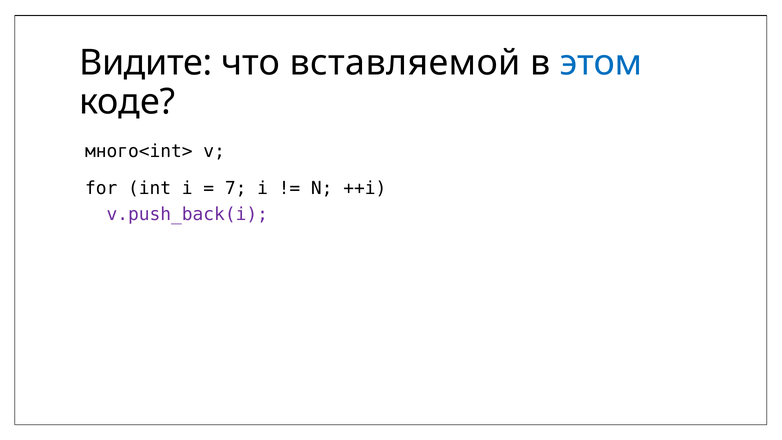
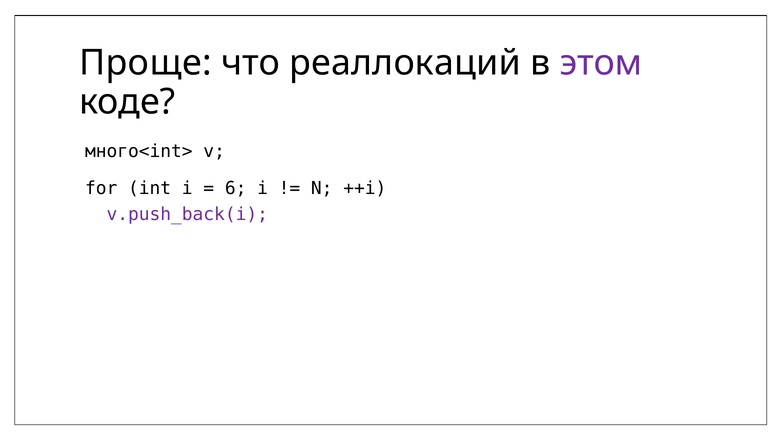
Видите: Видите -> Проще
вставляемой: вставляемой -> реаллокаций
этом colour: blue -> purple
7: 7 -> 6
